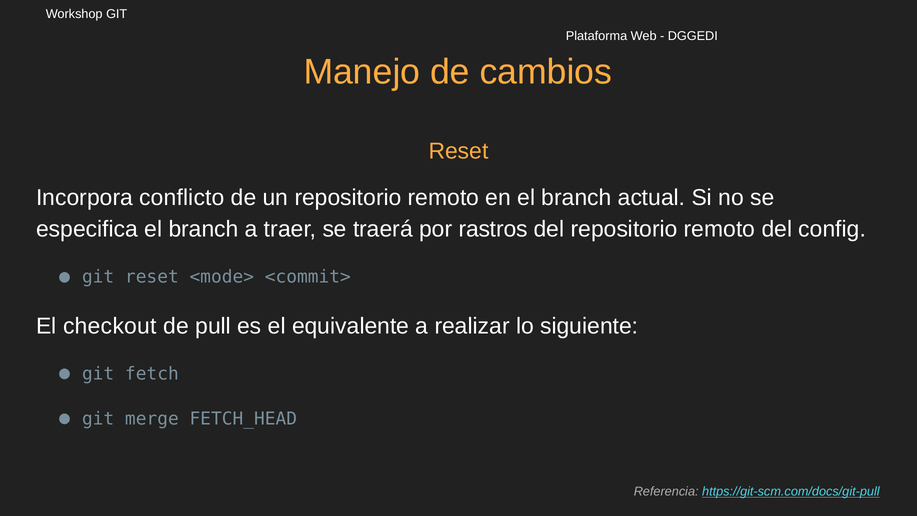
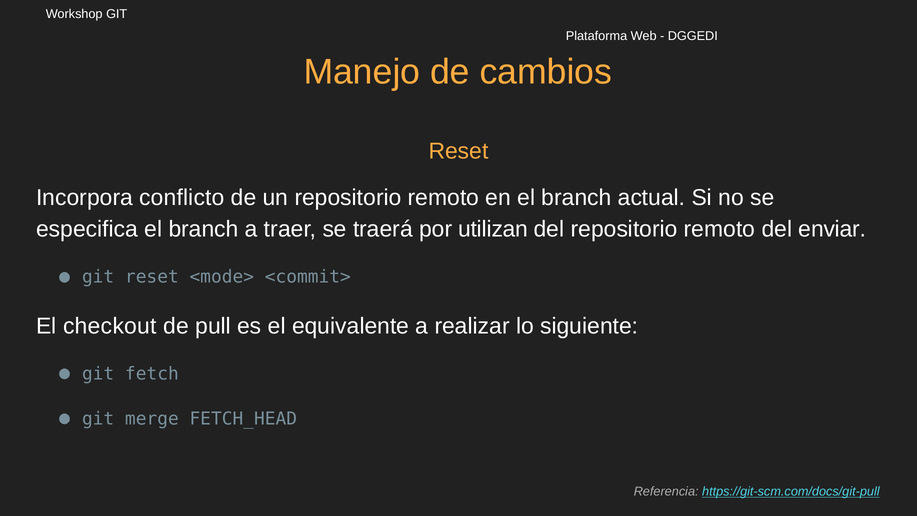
rastros: rastros -> utilizan
config: config -> enviar
